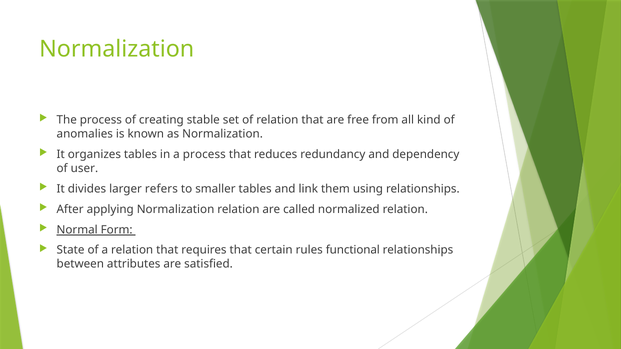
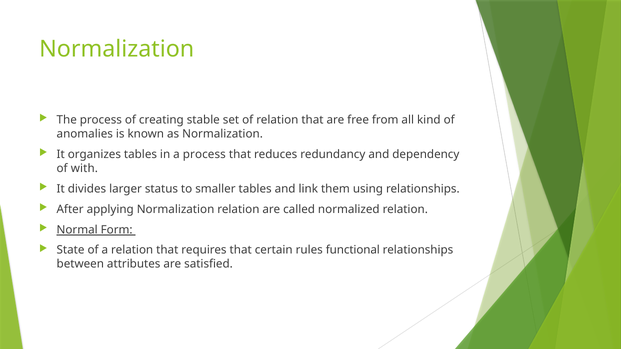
user: user -> with
refers: refers -> status
